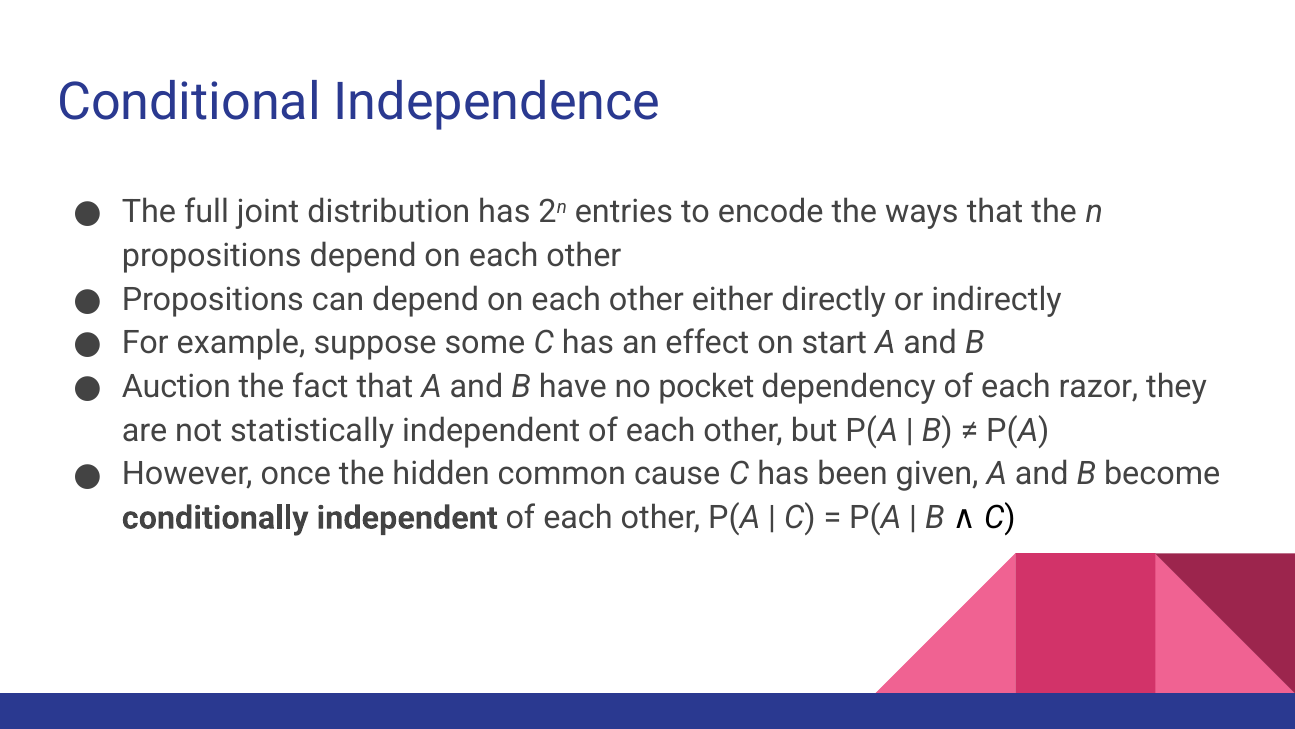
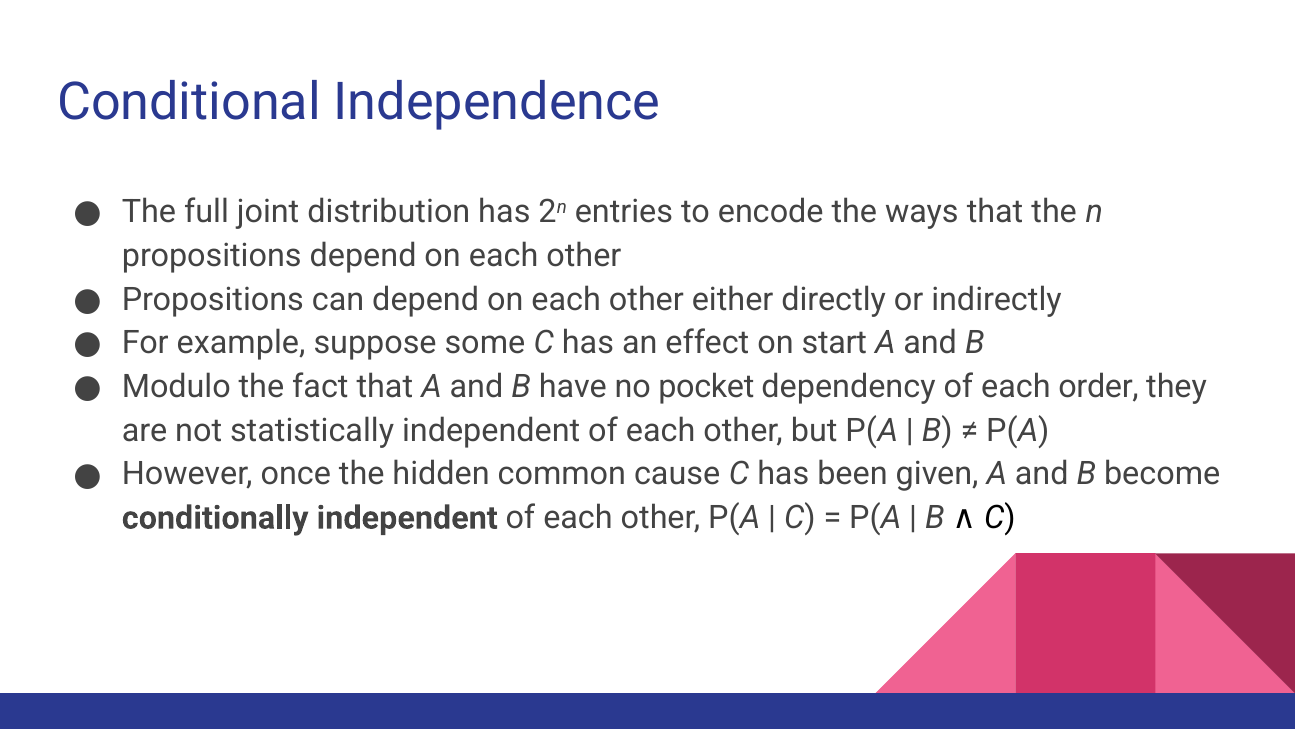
Auction: Auction -> Modulo
razor: razor -> order
